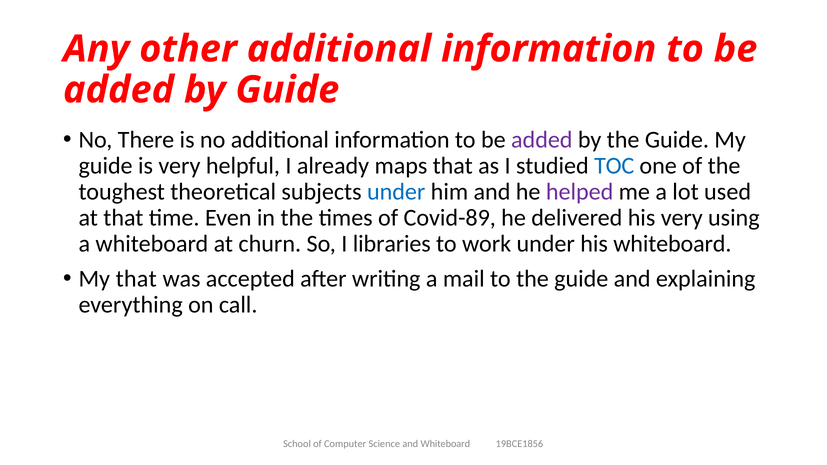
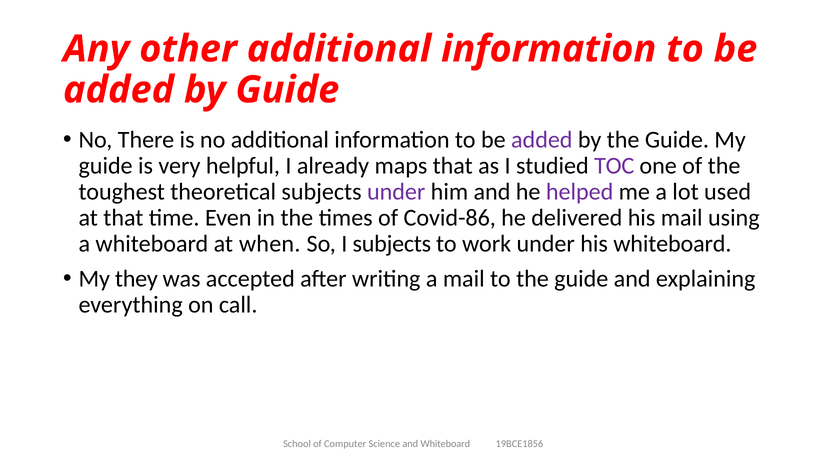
TOC colour: blue -> purple
under at (396, 192) colour: blue -> purple
Covid-89: Covid-89 -> Covid-86
his very: very -> mail
churn: churn -> when
I libraries: libraries -> subjects
My that: that -> they
